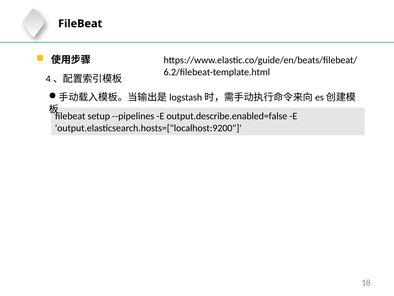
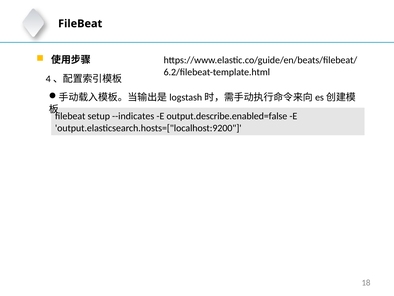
--pipelines: --pipelines -> --indicates
